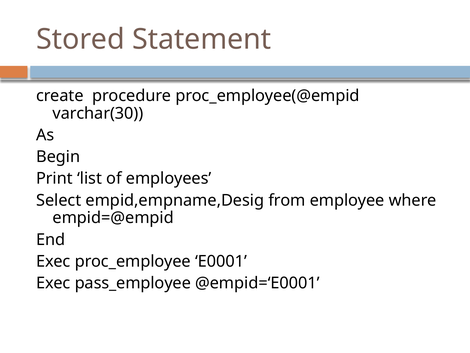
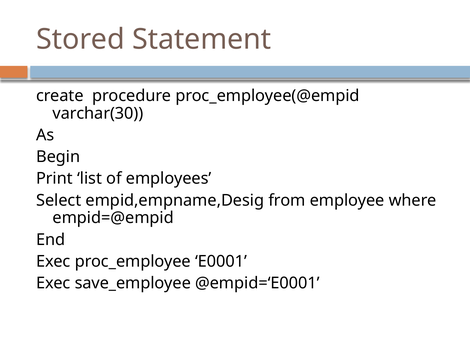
pass_employee: pass_employee -> save_employee
